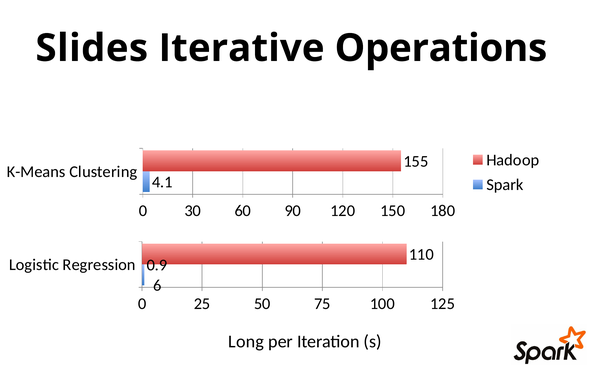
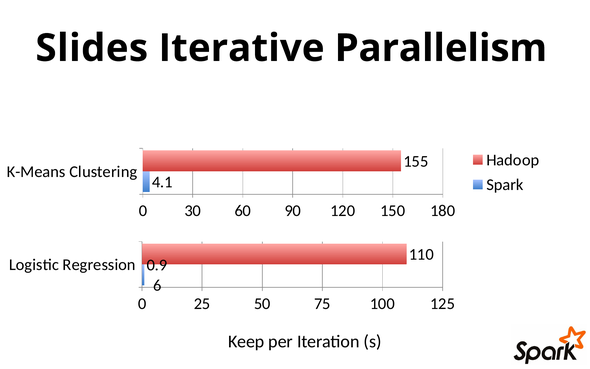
Operations: Operations -> Parallelism
Long: Long -> Keep
